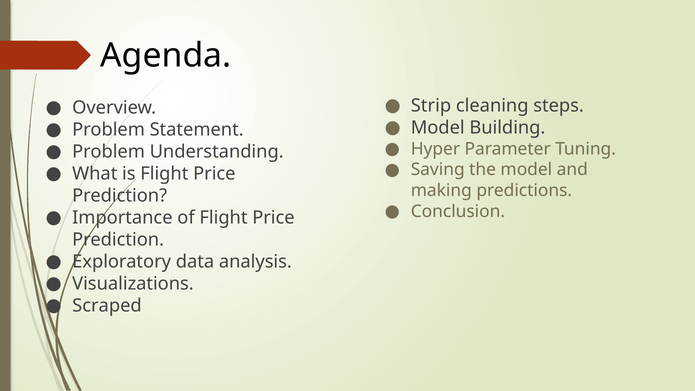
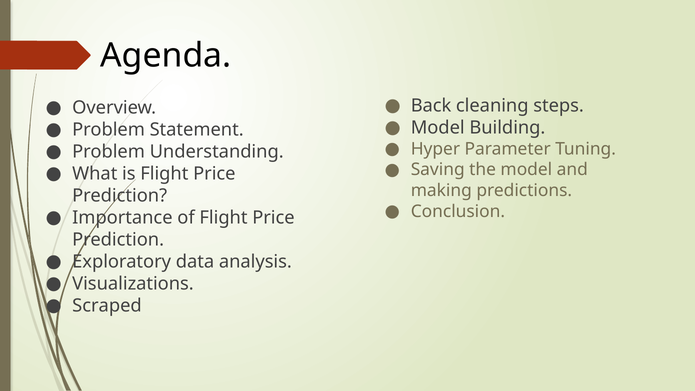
Strip: Strip -> Back
